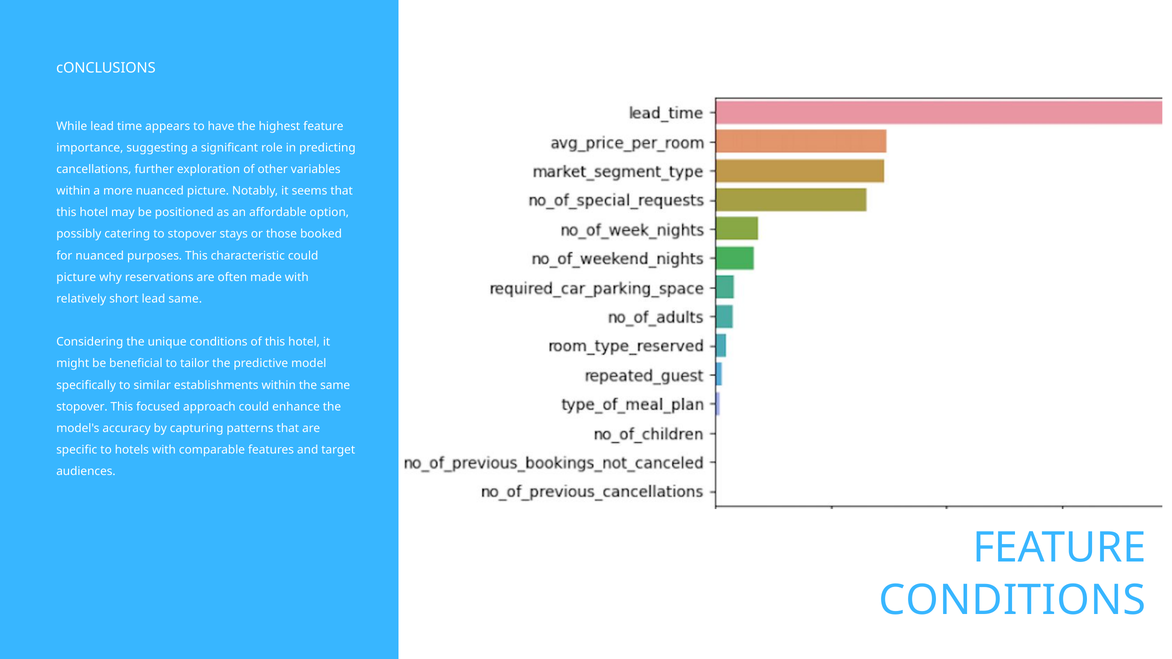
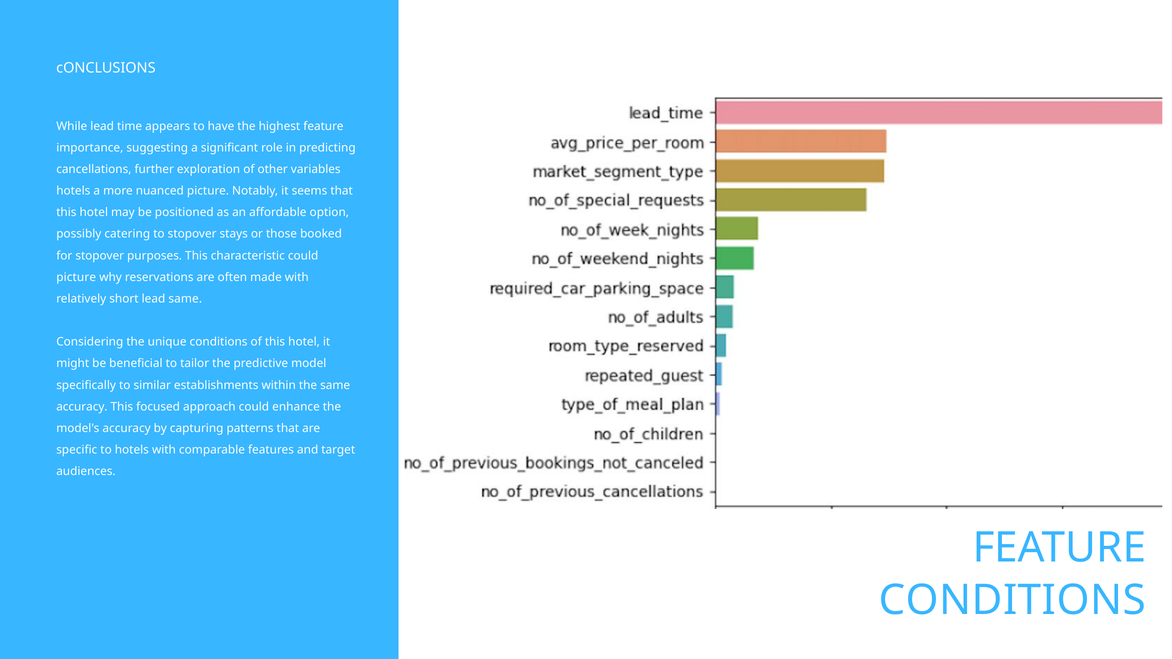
within at (73, 191): within -> hotels
for nuanced: nuanced -> stopover
stopover at (82, 407): stopover -> accuracy
